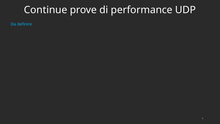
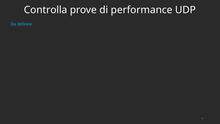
Continue: Continue -> Controlla
